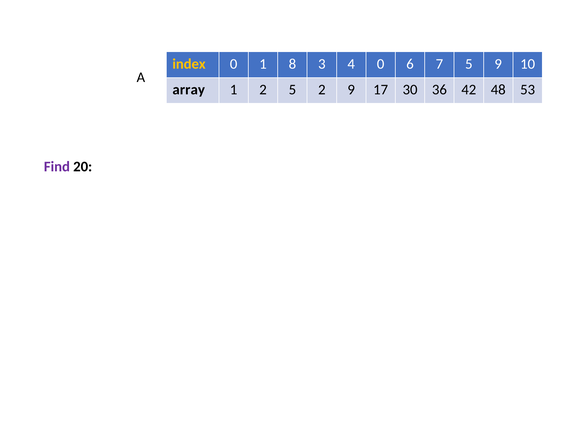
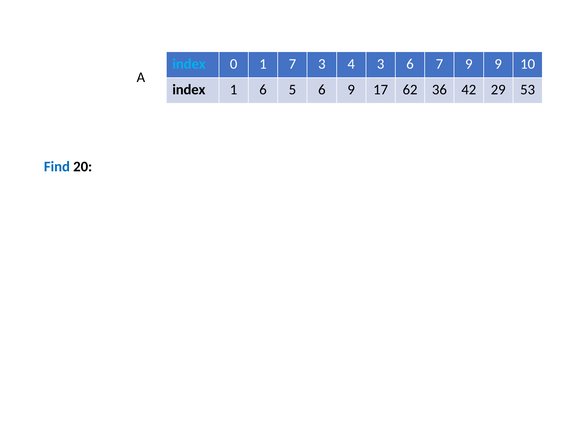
index at (189, 64) colour: yellow -> light blue
1 8: 8 -> 7
4 0: 0 -> 3
7 5: 5 -> 9
array at (189, 90): array -> index
1 2: 2 -> 6
5 2: 2 -> 6
30: 30 -> 62
48: 48 -> 29
Find colour: purple -> blue
